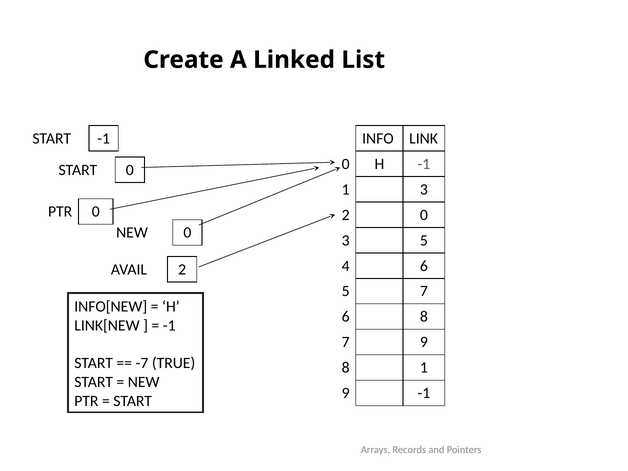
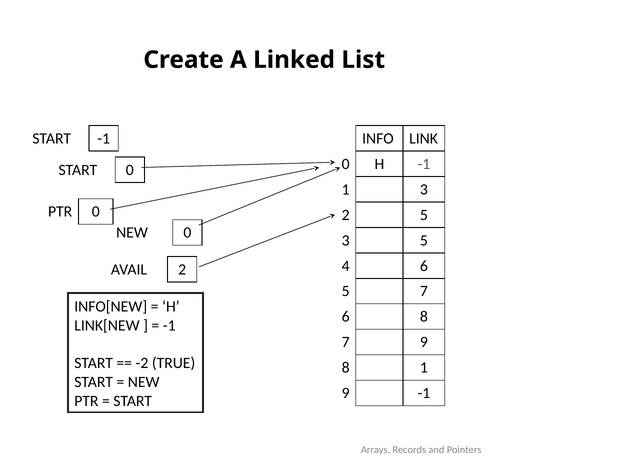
2 0: 0 -> 5
-7: -7 -> -2
